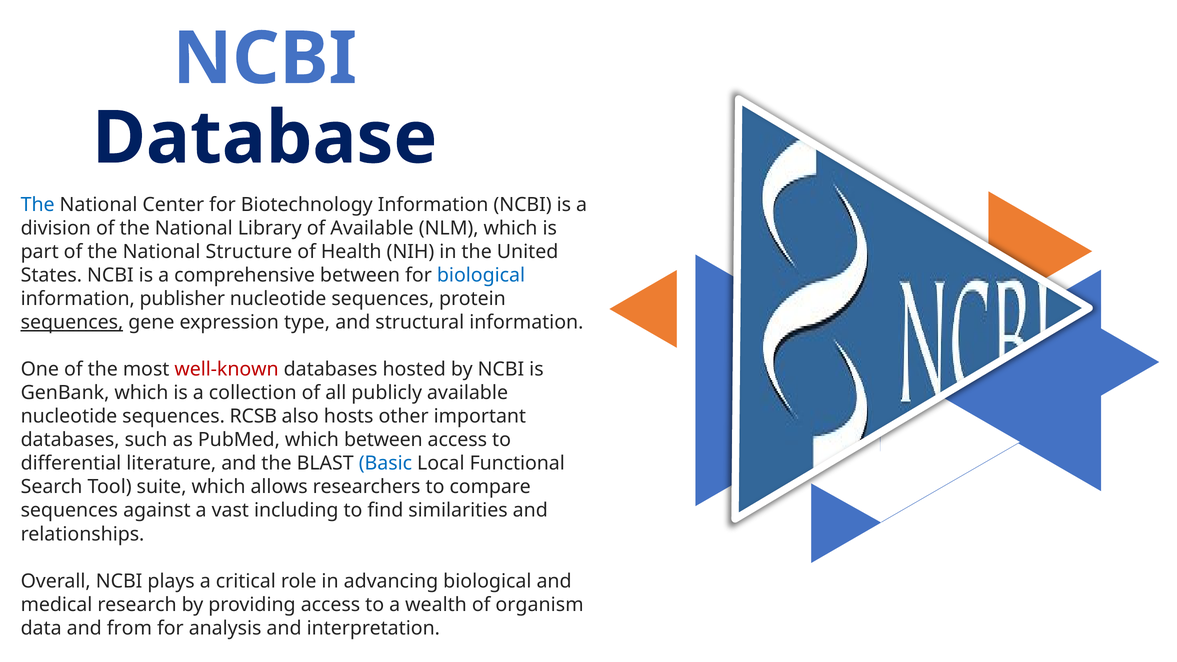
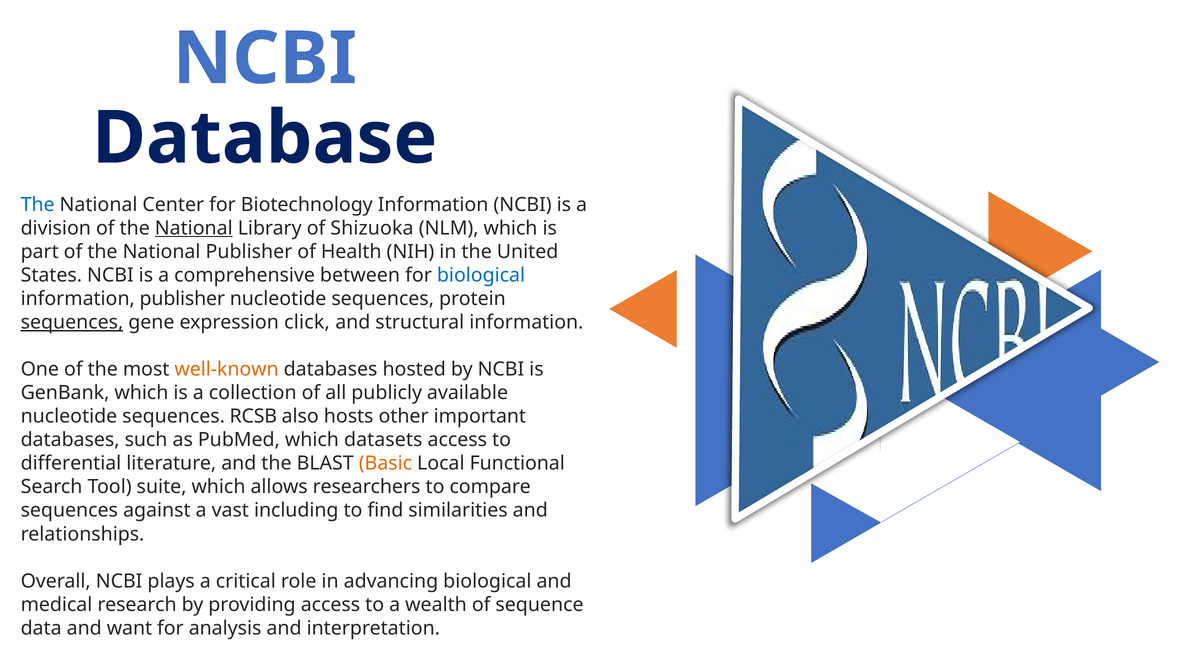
National at (194, 228) underline: none -> present
of Available: Available -> Shizuoka
National Structure: Structure -> Publisher
type: type -> click
well-known colour: red -> orange
which between: between -> datasets
Basic colour: blue -> orange
organism: organism -> sequence
from: from -> want
